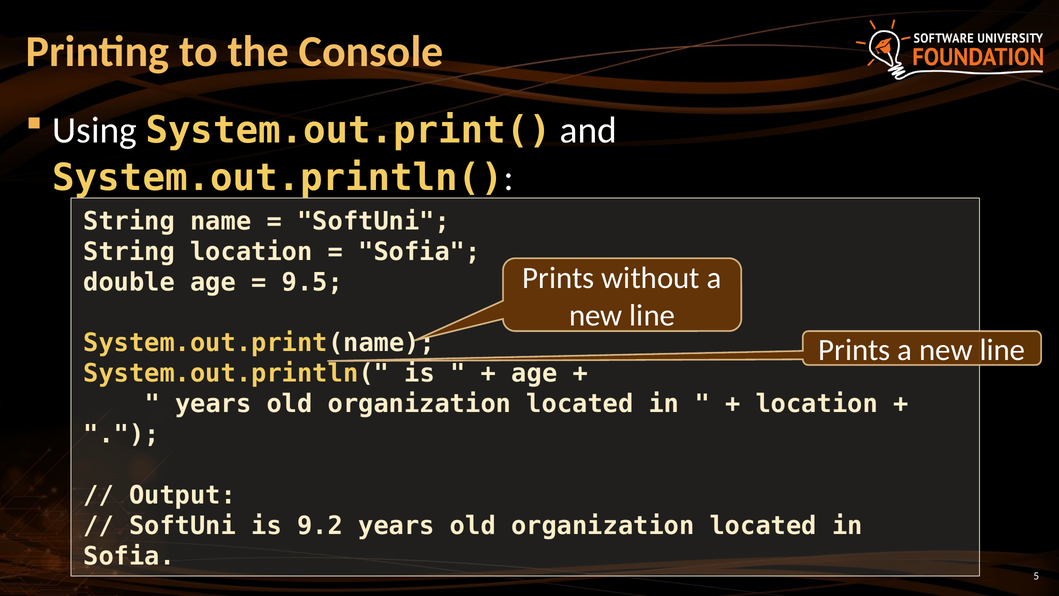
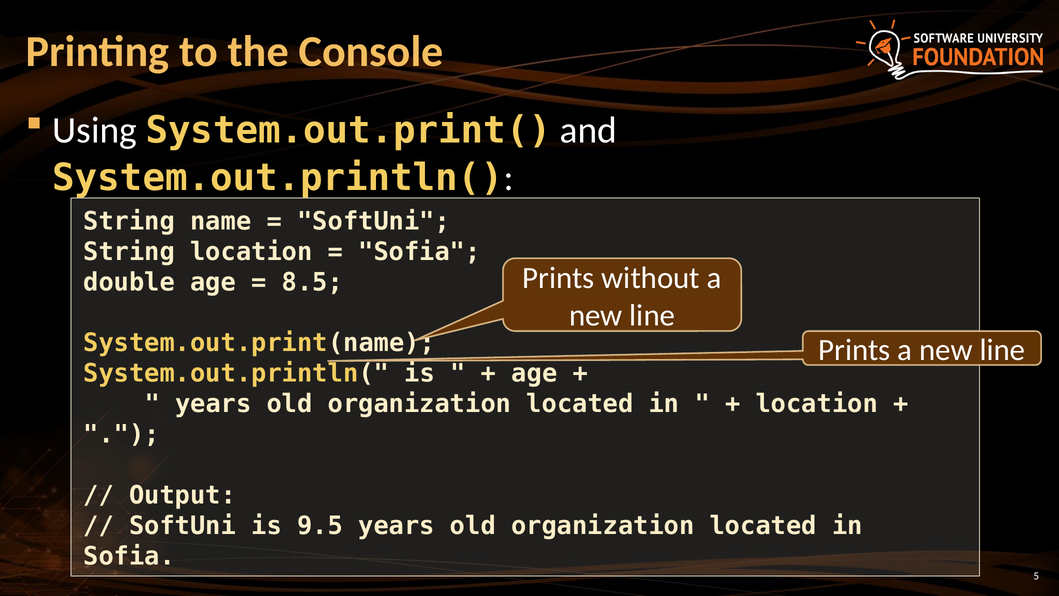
9.5: 9.5 -> 8.5
9.2: 9.2 -> 9.5
